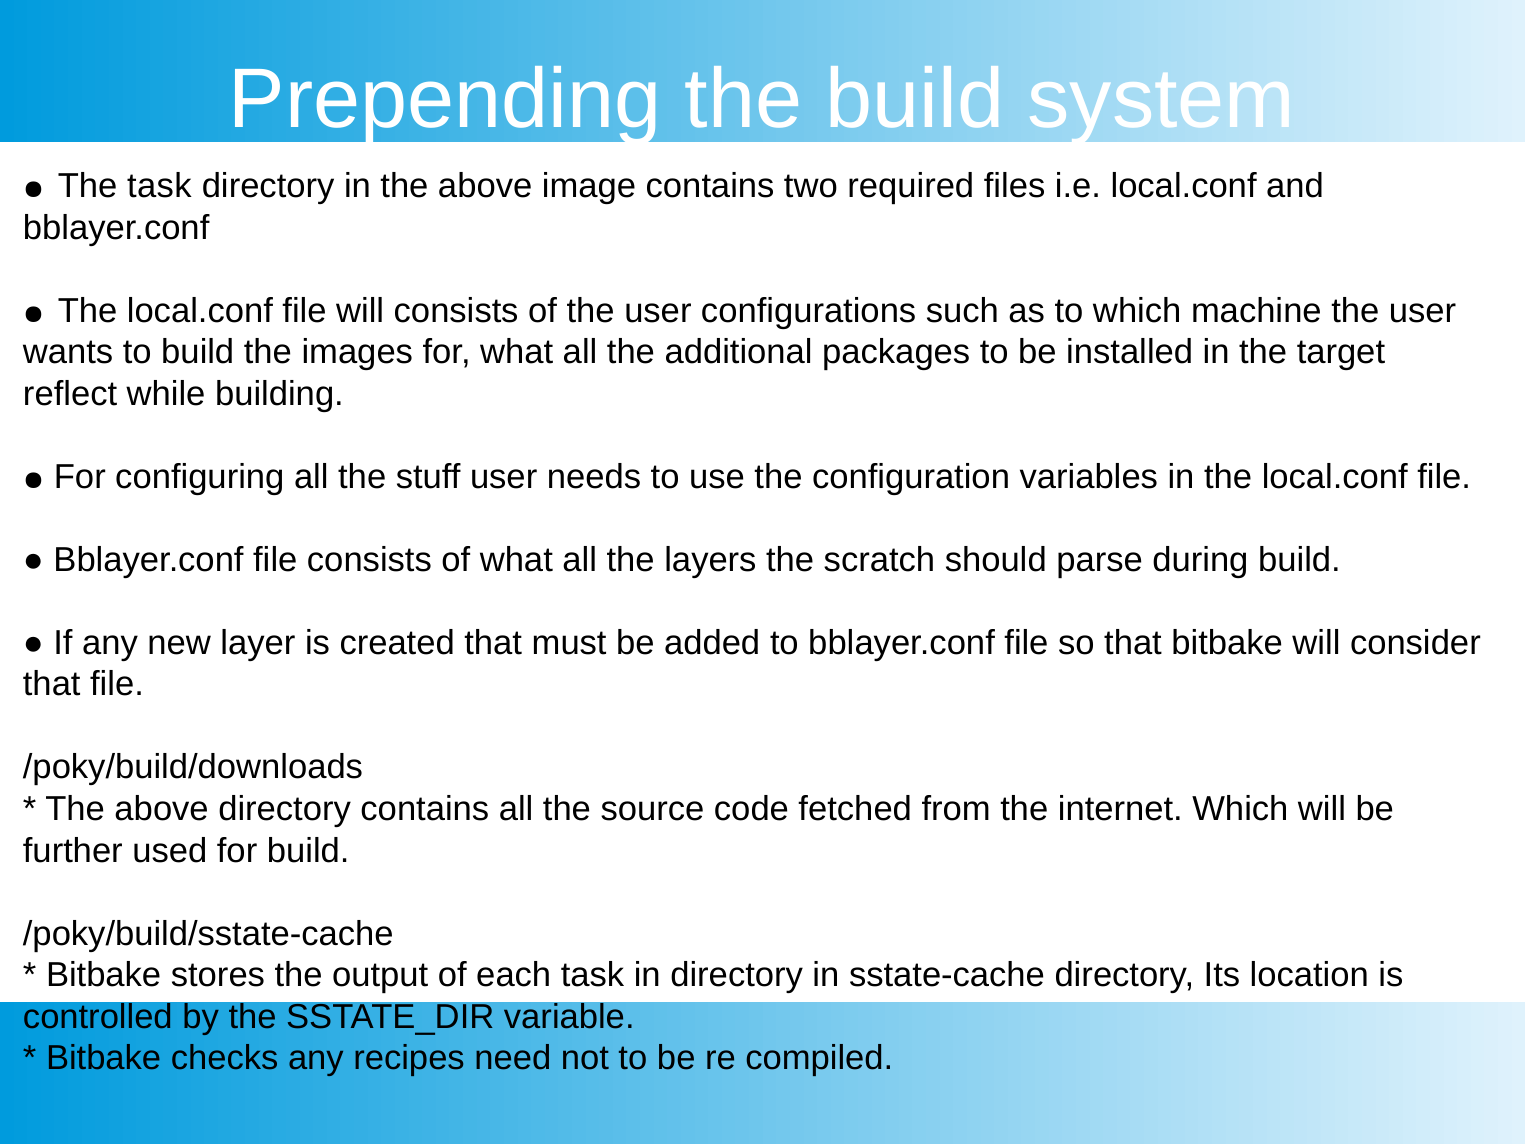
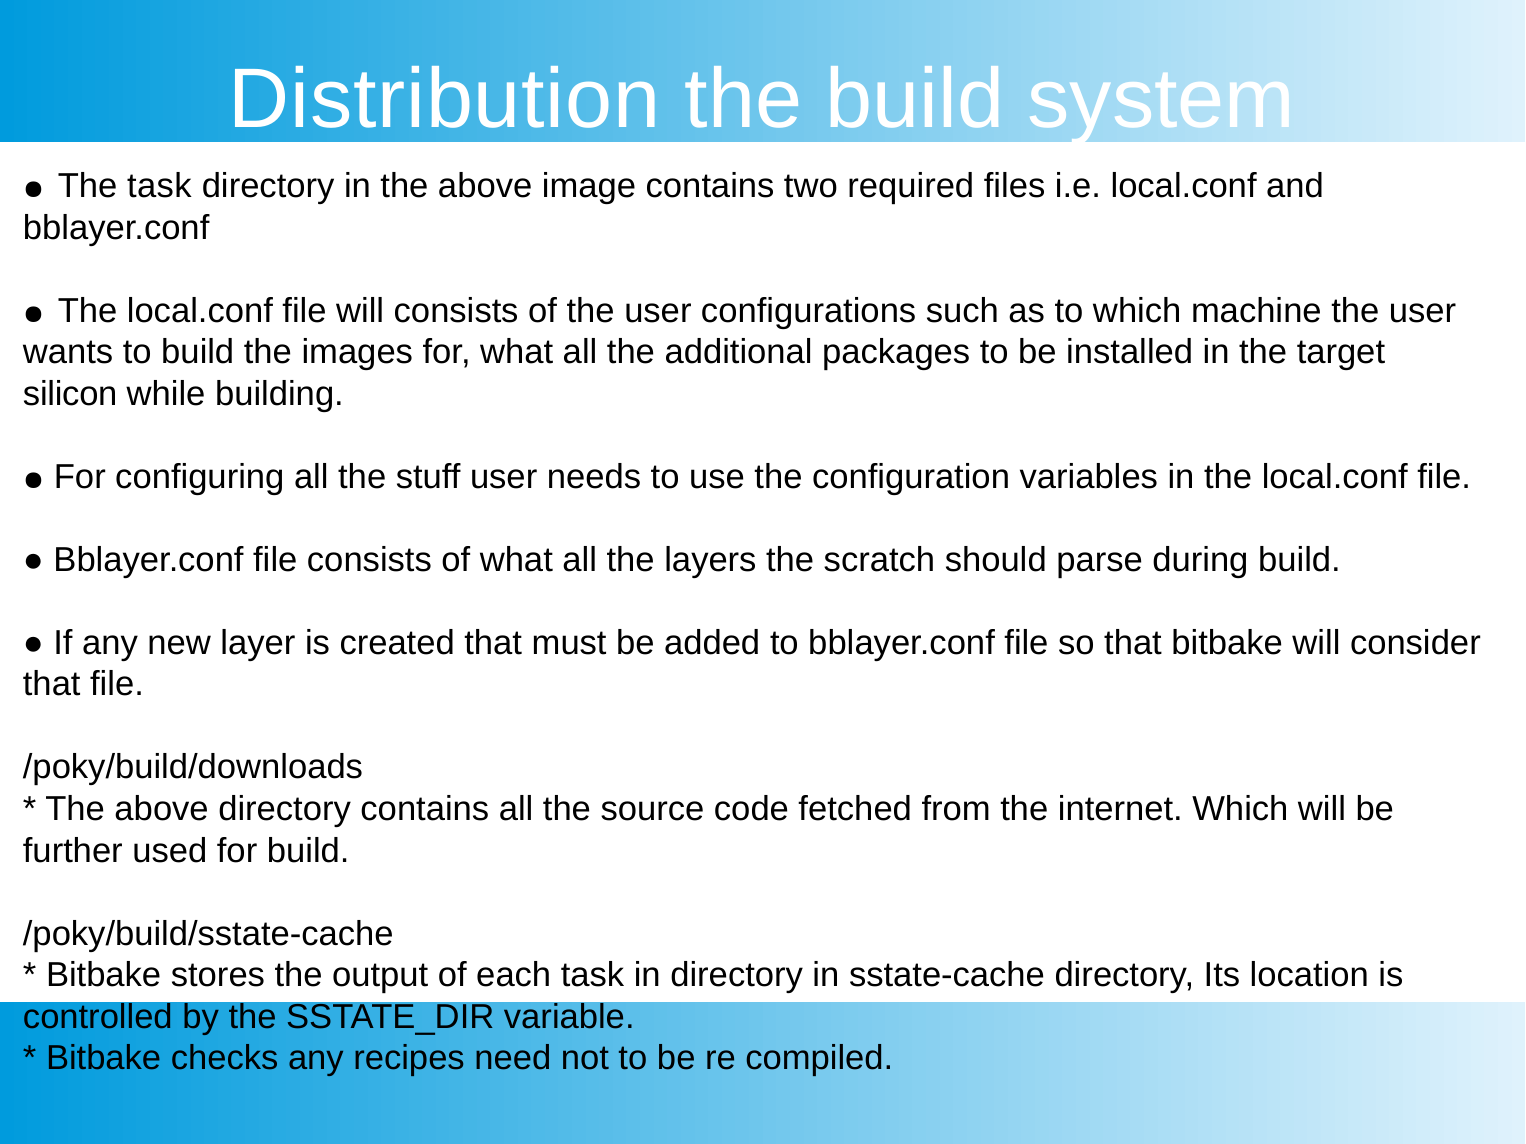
Prepending: Prepending -> Distribution
reflect: reflect -> silicon
